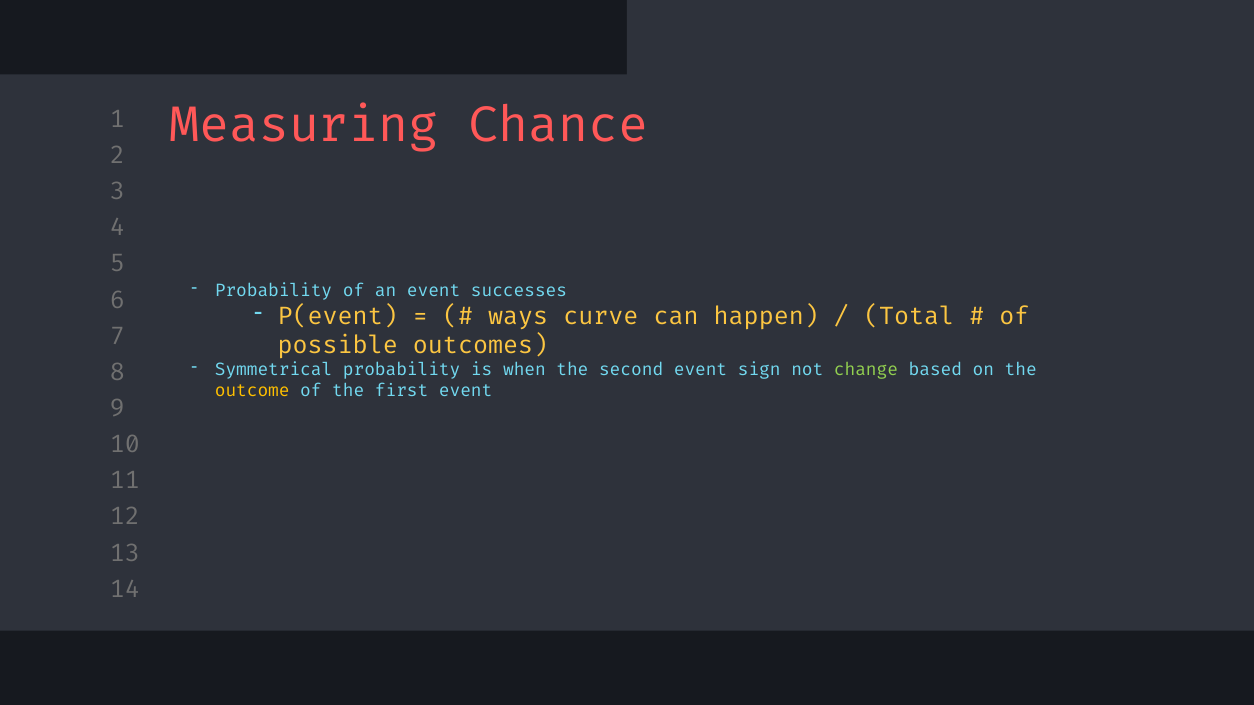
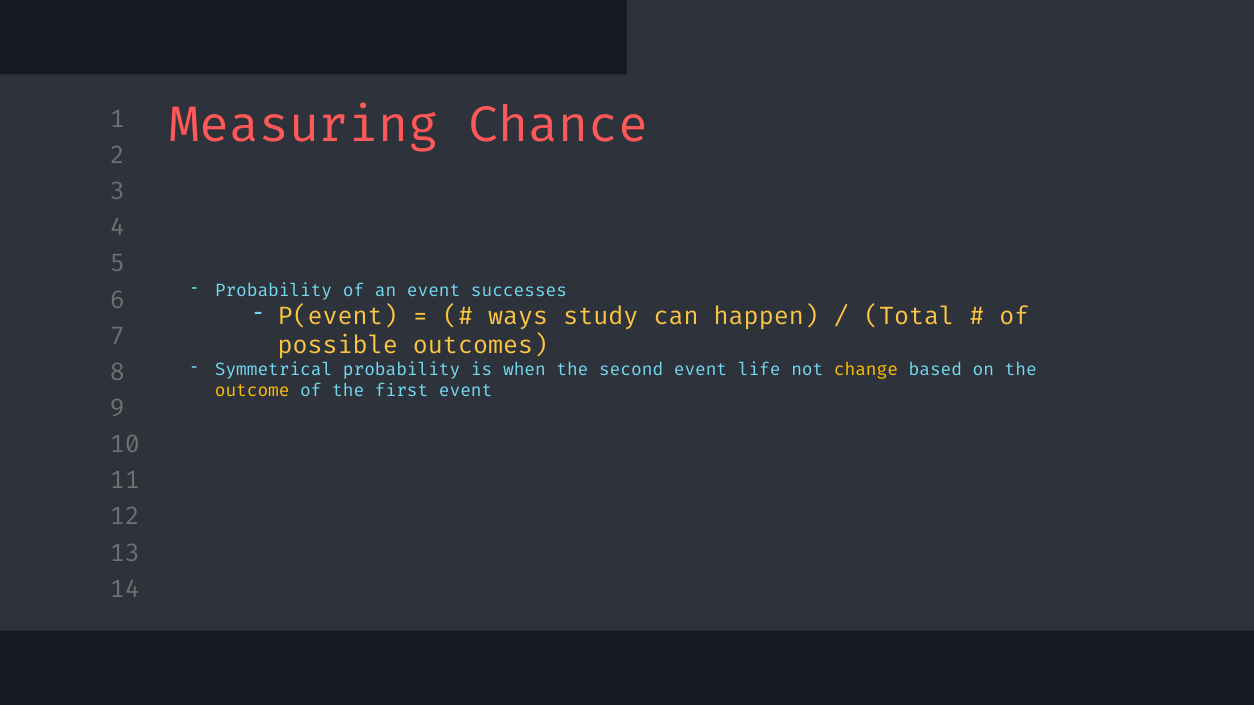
curve: curve -> study
sign: sign -> life
change colour: light green -> yellow
